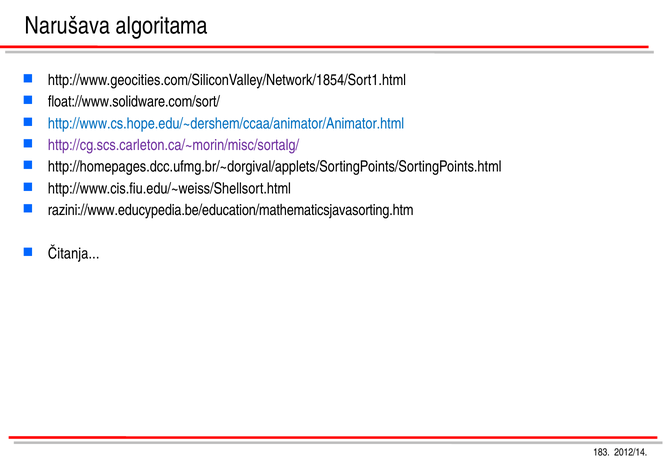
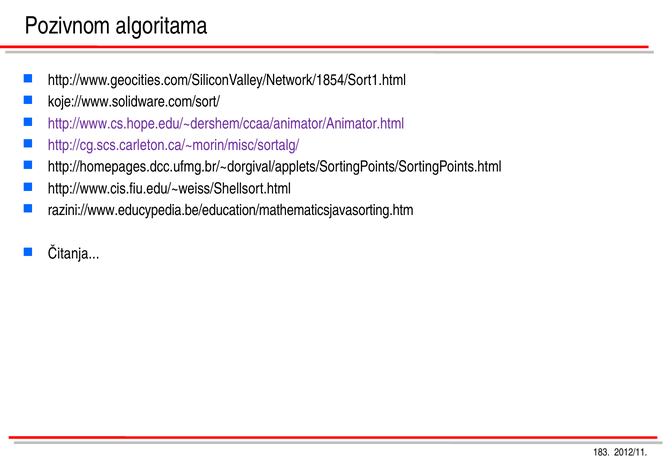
Narušava: Narušava -> Pozivnom
float://www.solidware.com/sort/: float://www.solidware.com/sort/ -> koje://www.solidware.com/sort/
http://www.cs.hope.edu/~dershem/ccaa/animator/Animator.html colour: blue -> purple
2012/14: 2012/14 -> 2012/11
